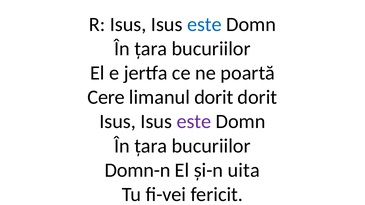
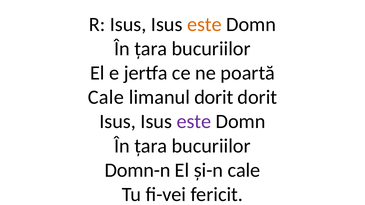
este at (204, 24) colour: blue -> orange
Cere at (106, 97): Cere -> Cale
și-n uita: uita -> cale
